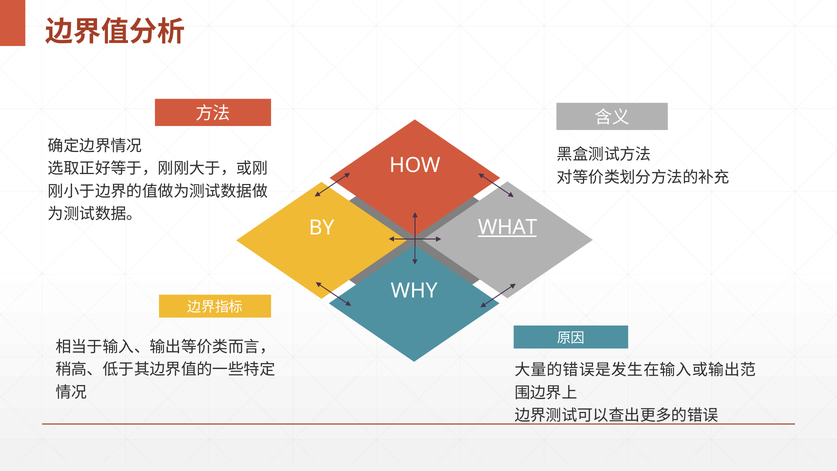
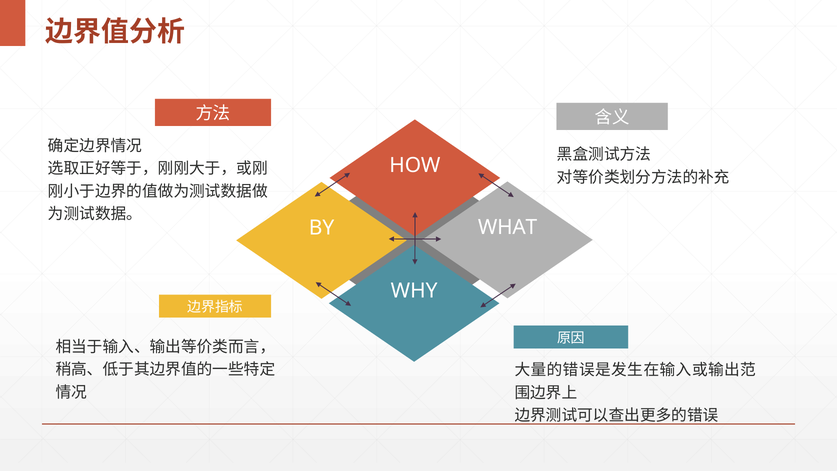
WHAT underline: present -> none
